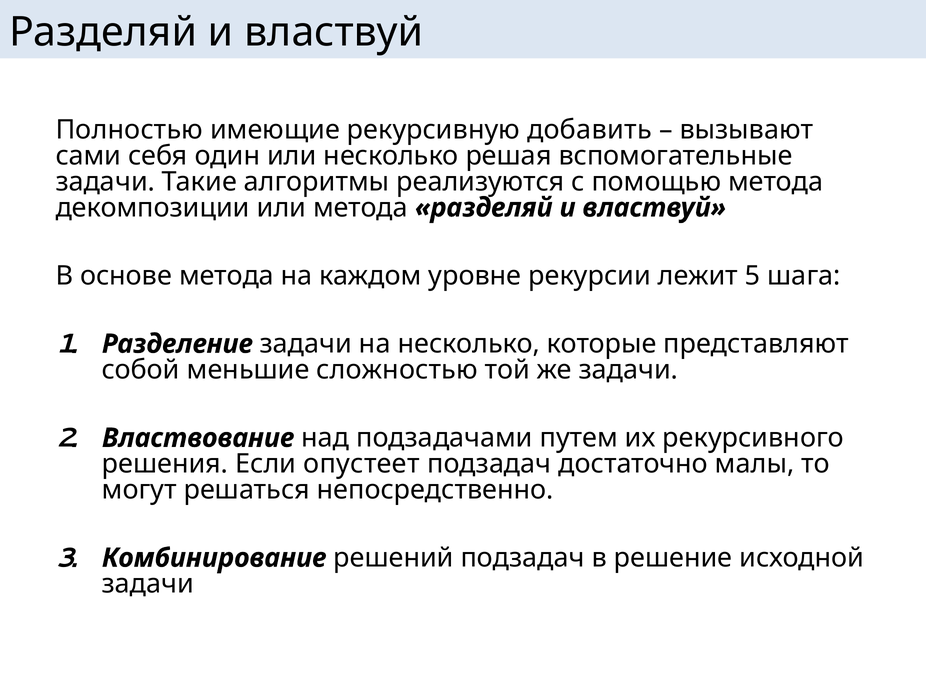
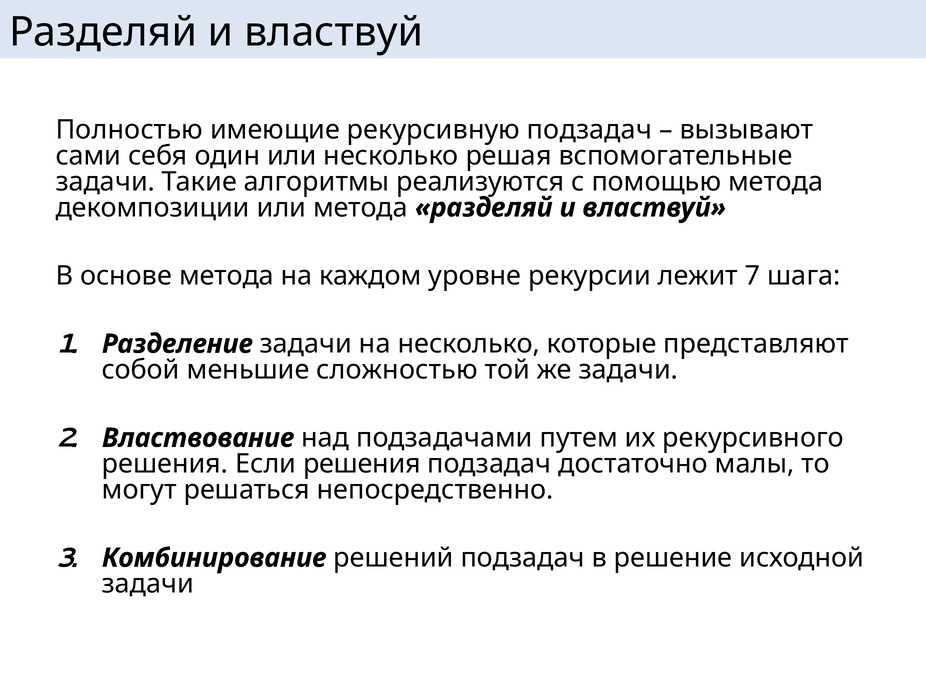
рекурсивную добавить: добавить -> подзадач
5: 5 -> 7
Если опустеет: опустеет -> решения
